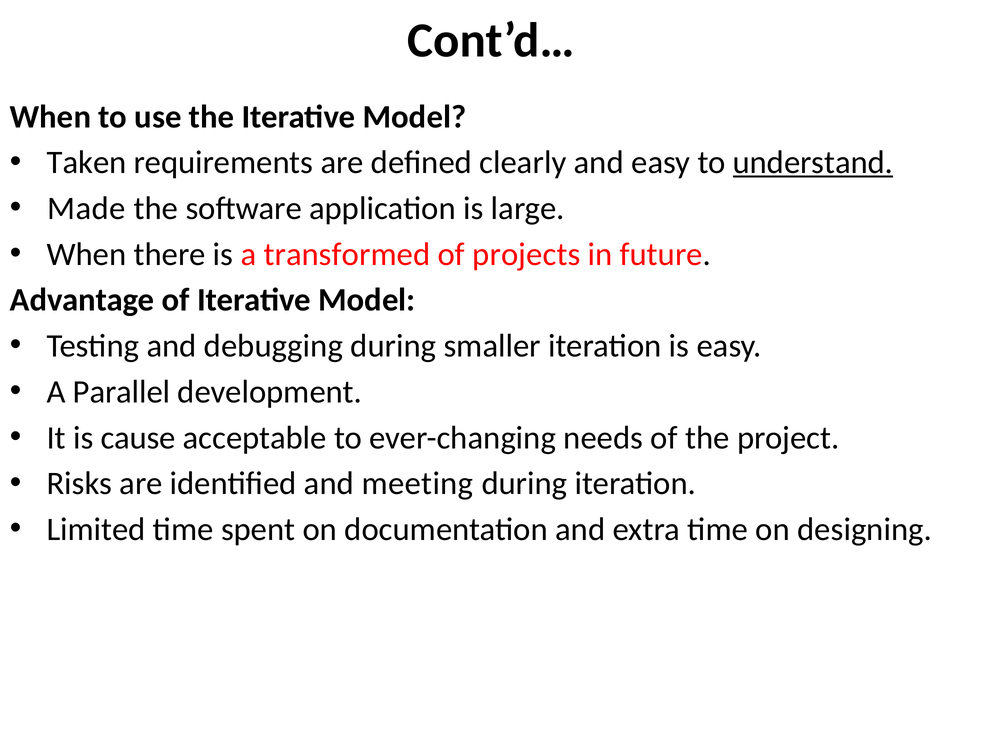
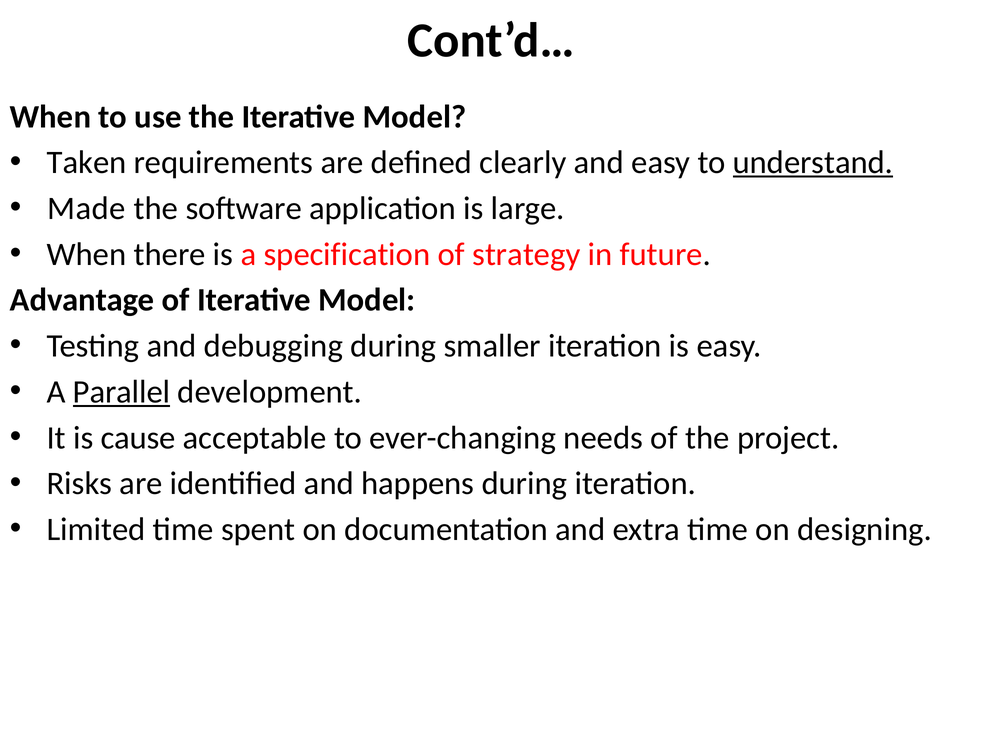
transformed: transformed -> specification
projects: projects -> strategy
Parallel underline: none -> present
meeting: meeting -> happens
